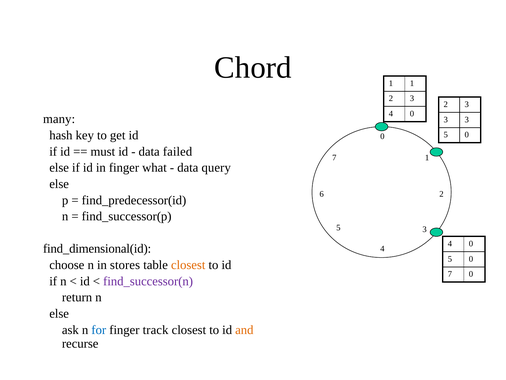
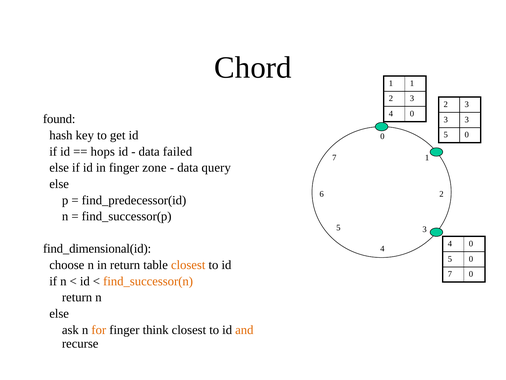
many: many -> found
must: must -> hops
what: what -> zone
in stores: stores -> return
find_successor(n colour: purple -> orange
for colour: blue -> orange
track: track -> think
